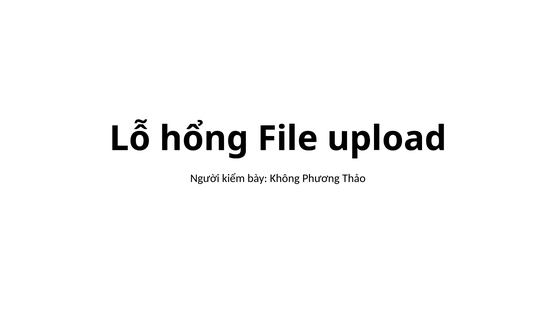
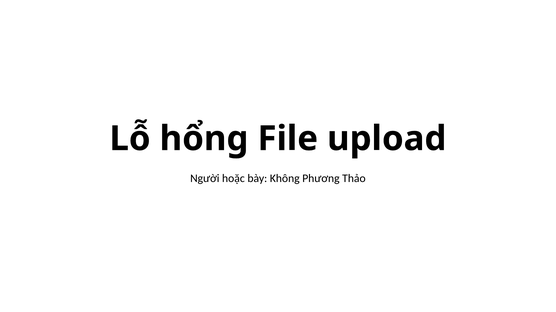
kiểm: kiểm -> hoặc
